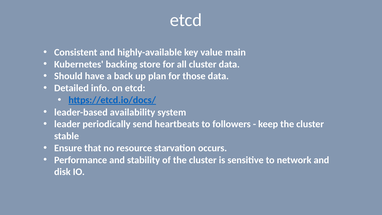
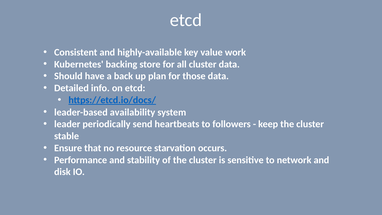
main: main -> work
